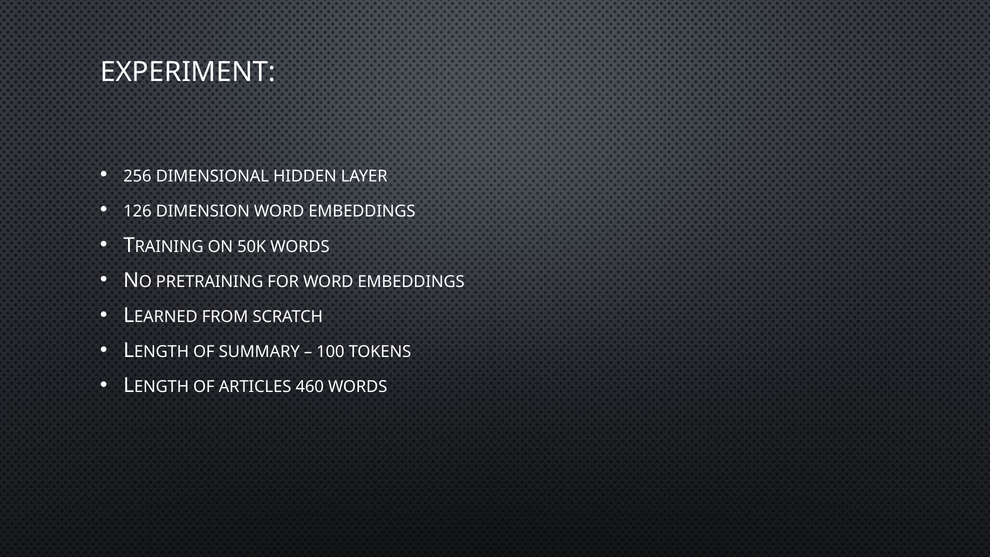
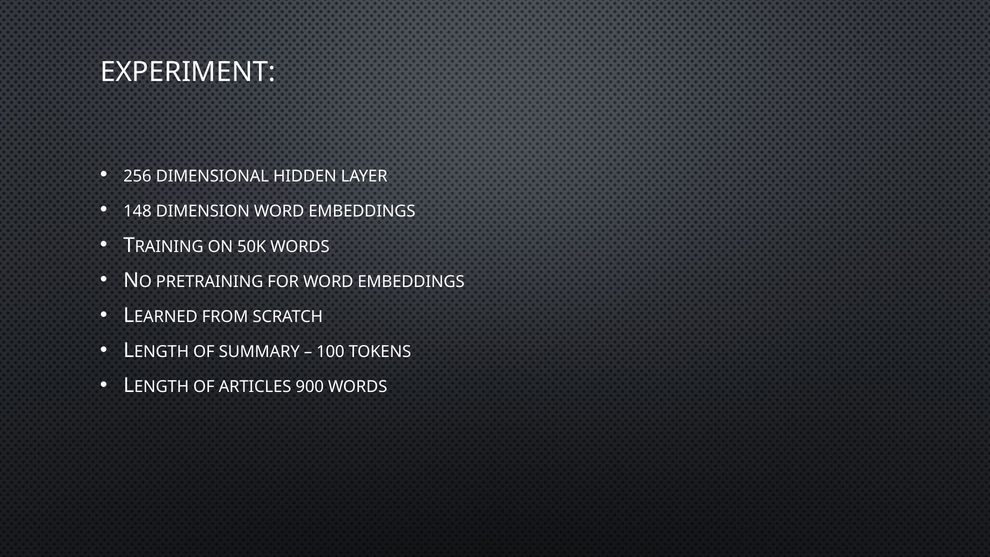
126: 126 -> 148
460: 460 -> 900
